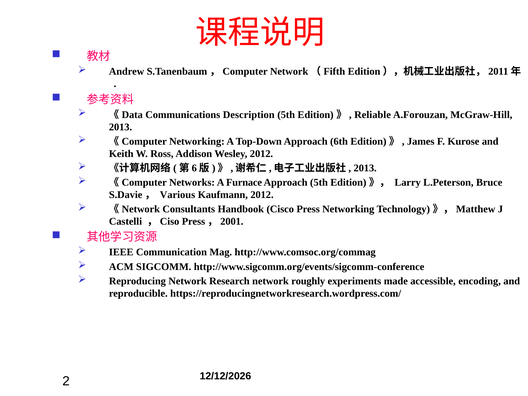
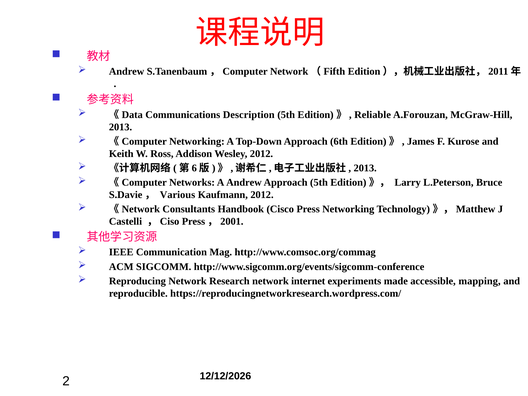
A Furnace: Furnace -> Andrew
roughly: roughly -> internet
encoding: encoding -> mapping
